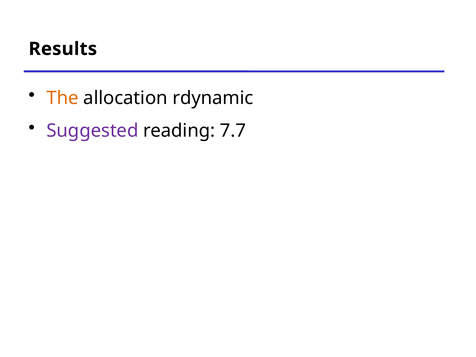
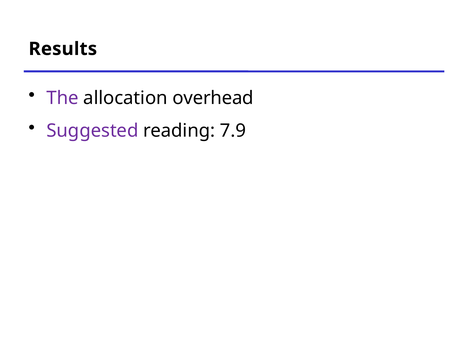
The colour: orange -> purple
rdynamic: rdynamic -> overhead
7.7: 7.7 -> 7.9
